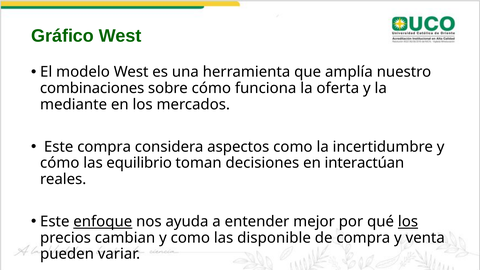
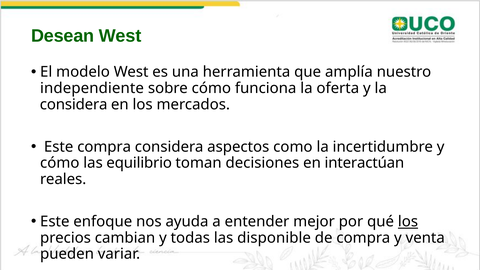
Gráfico: Gráfico -> Desean
combinaciones: combinaciones -> independiente
mediante at (74, 104): mediante -> considera
enfoque underline: present -> none
y como: como -> todas
